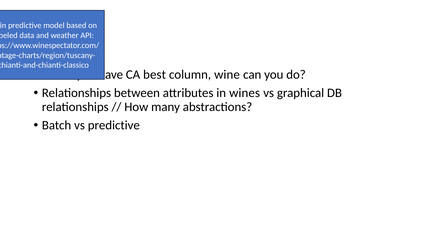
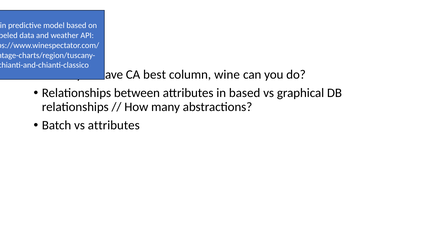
in wines: wines -> based
vs predictive: predictive -> attributes
